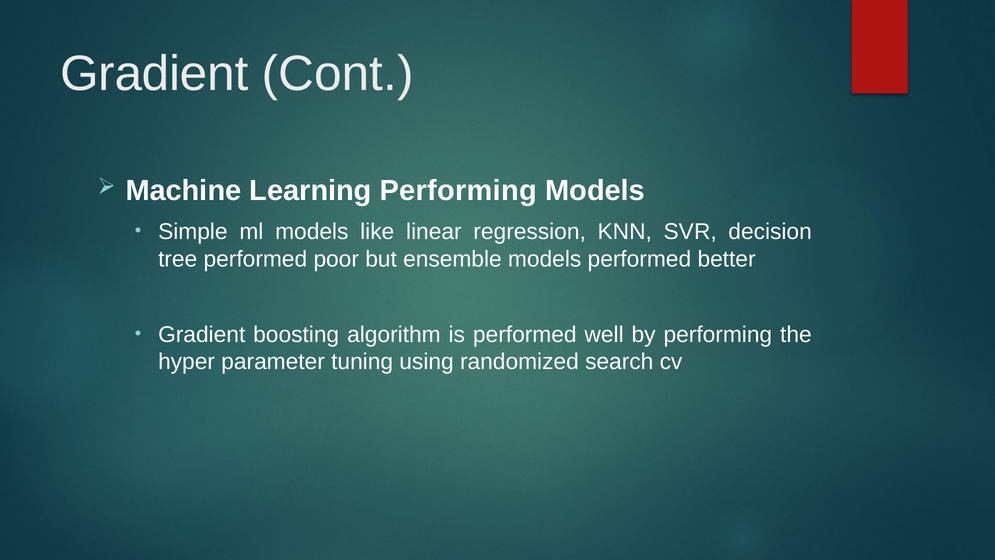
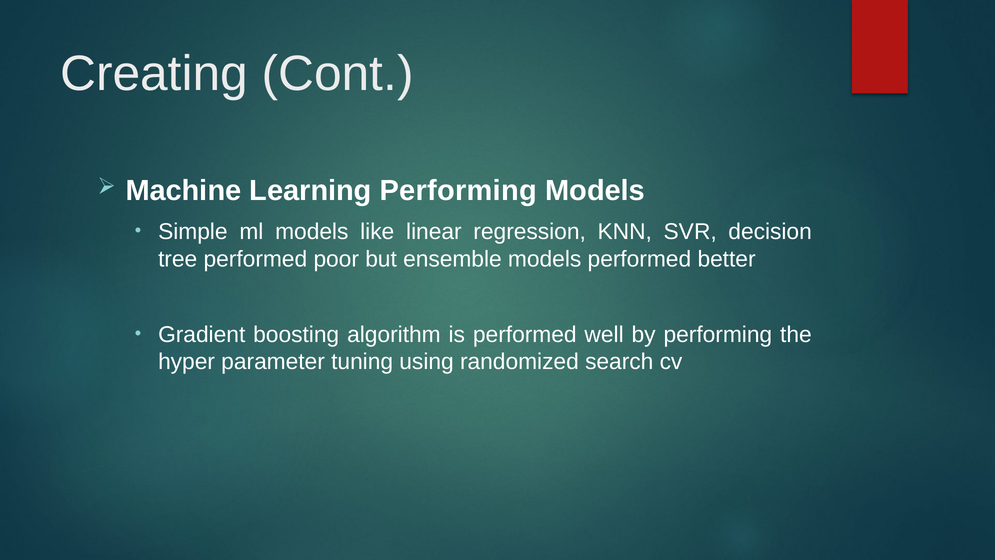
Gradient at (154, 74): Gradient -> Creating
